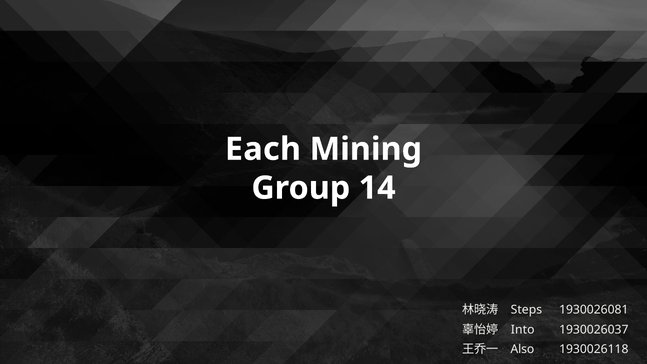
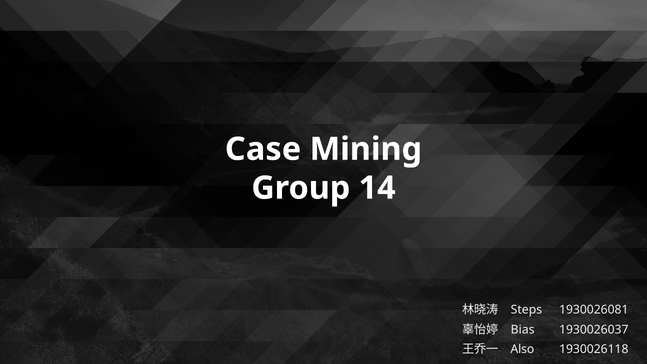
Each: Each -> Case
Into: Into -> Bias
